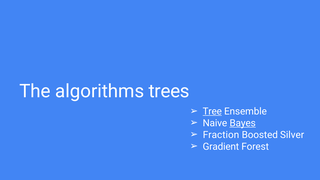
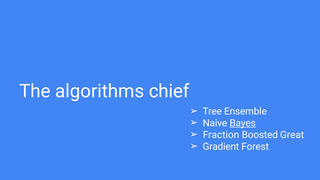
trees: trees -> chief
Tree underline: present -> none
Silver: Silver -> Great
